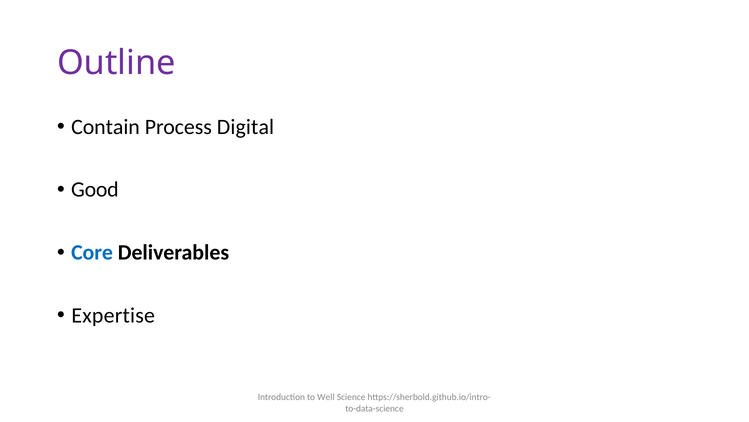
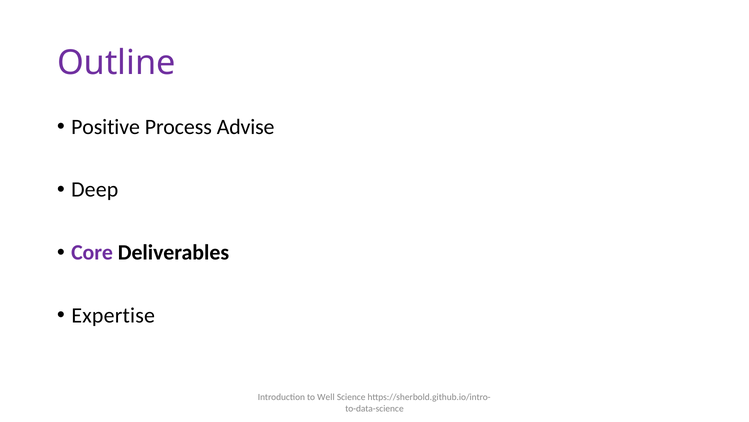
Contain: Contain -> Positive
Digital: Digital -> Advise
Good: Good -> Deep
Core colour: blue -> purple
